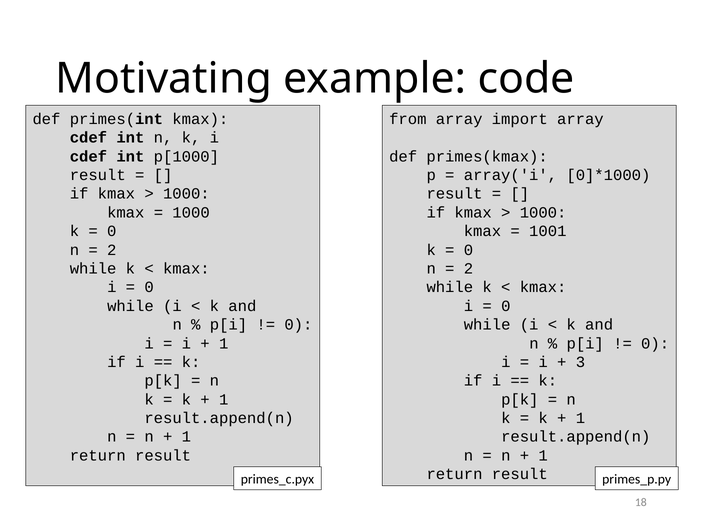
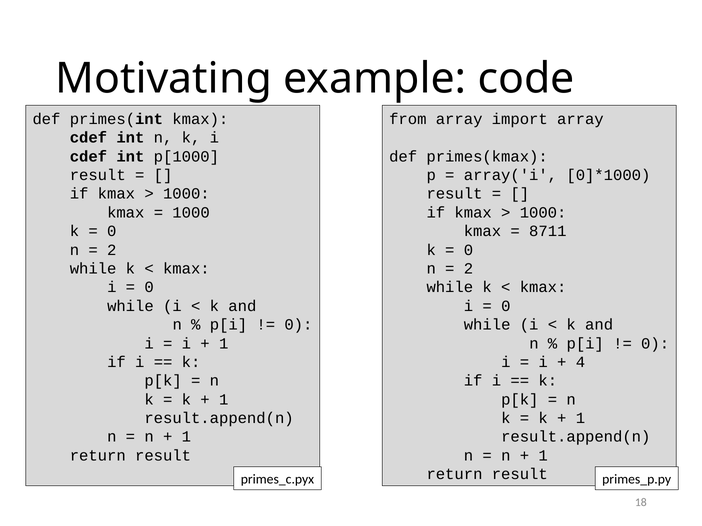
1001: 1001 -> 8711
3: 3 -> 4
